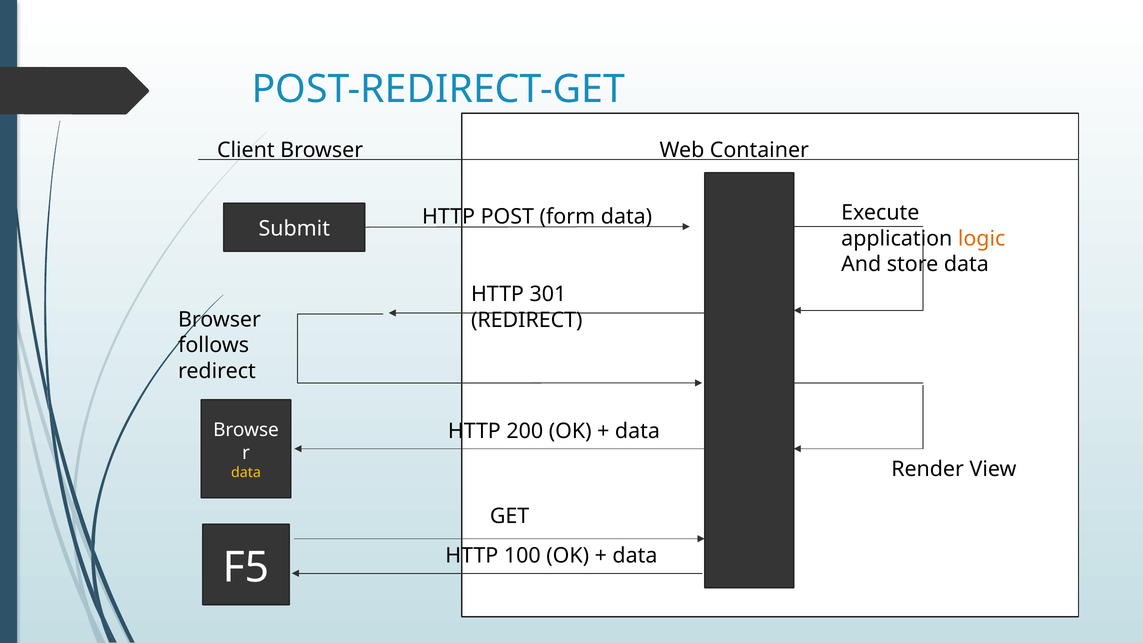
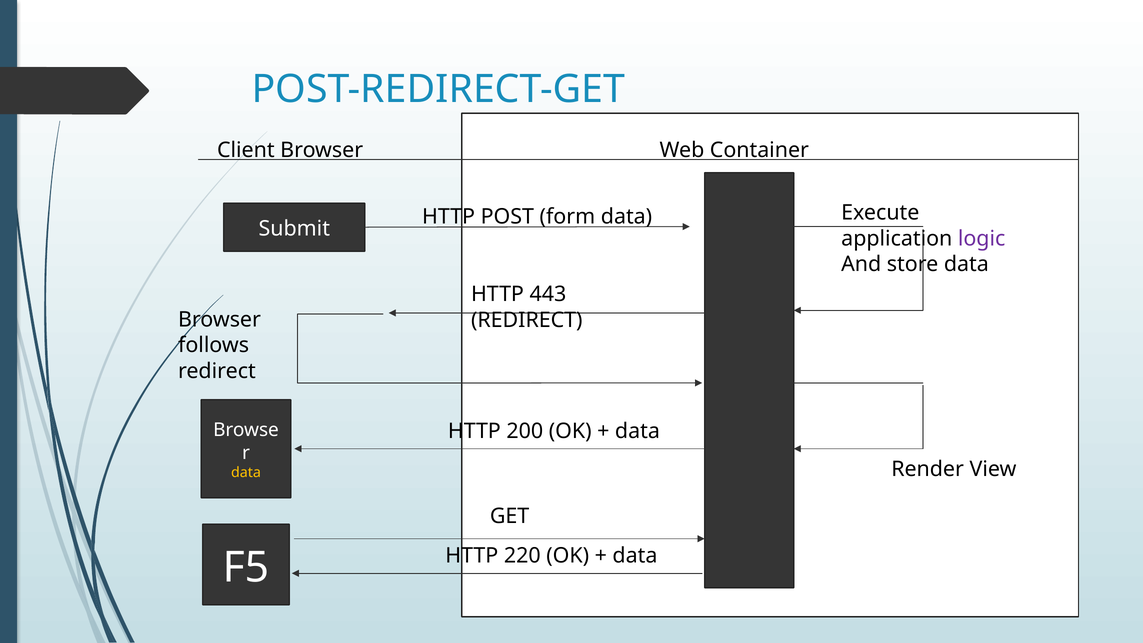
logic colour: orange -> purple
301: 301 -> 443
100: 100 -> 220
